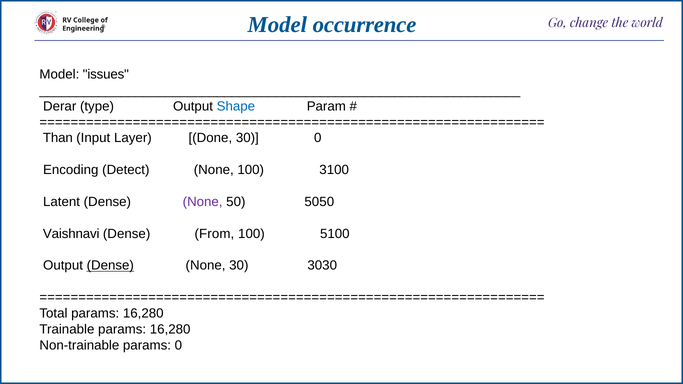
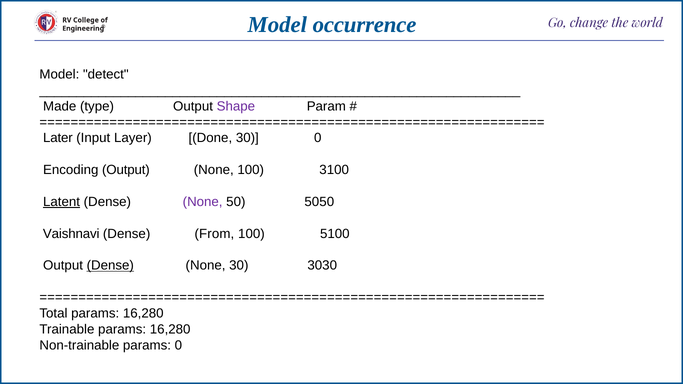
issues: issues -> detect
Derar: Derar -> Made
Shape colour: blue -> purple
Than: Than -> Later
Encoding Detect: Detect -> Output
Latent underline: none -> present
